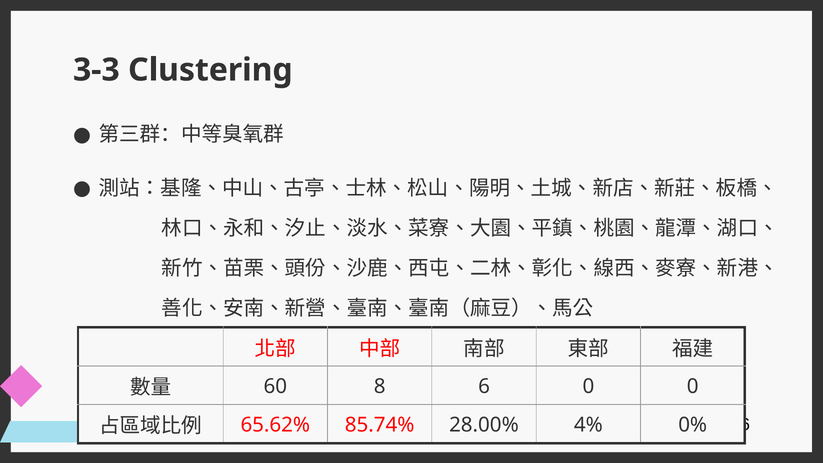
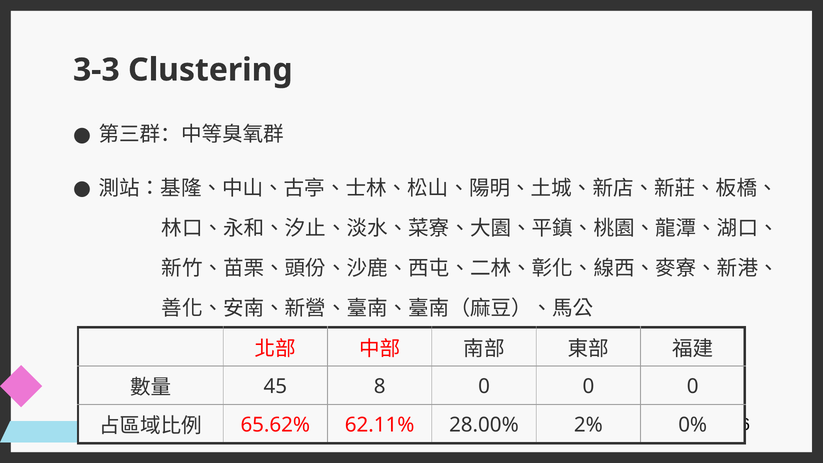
60: 60 -> 45
8 6: 6 -> 0
85.74%: 85.74% -> 62.11%
4%: 4% -> 2%
